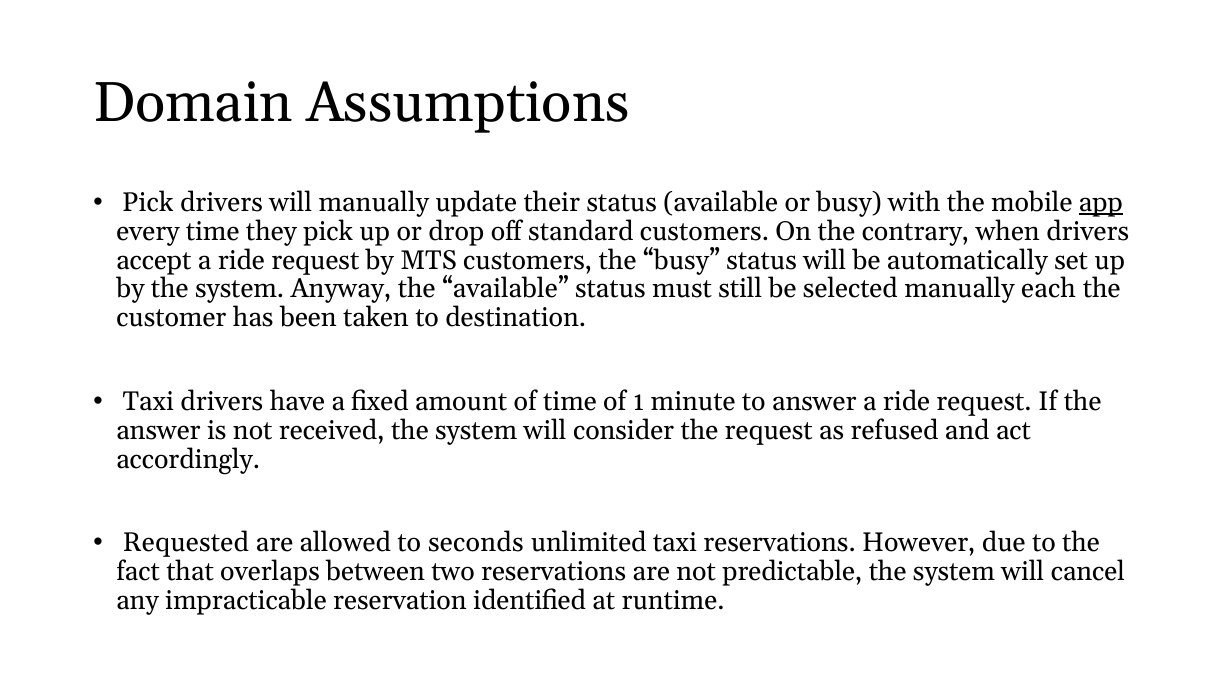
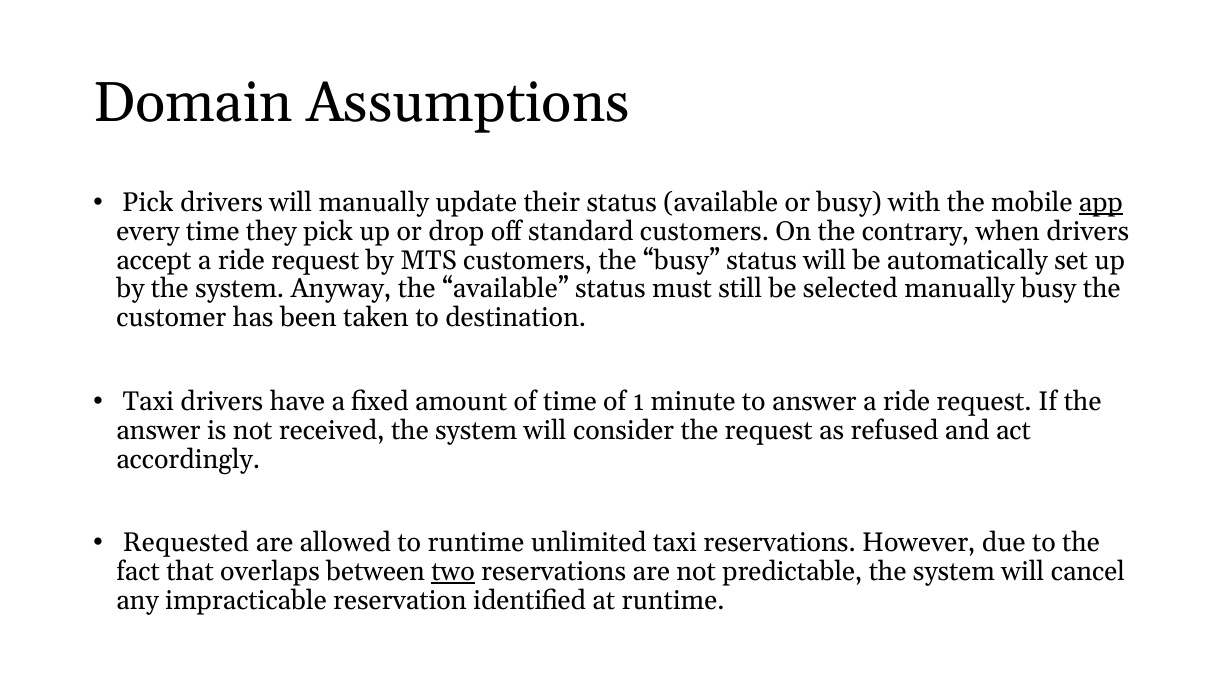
manually each: each -> busy
to seconds: seconds -> runtime
two underline: none -> present
